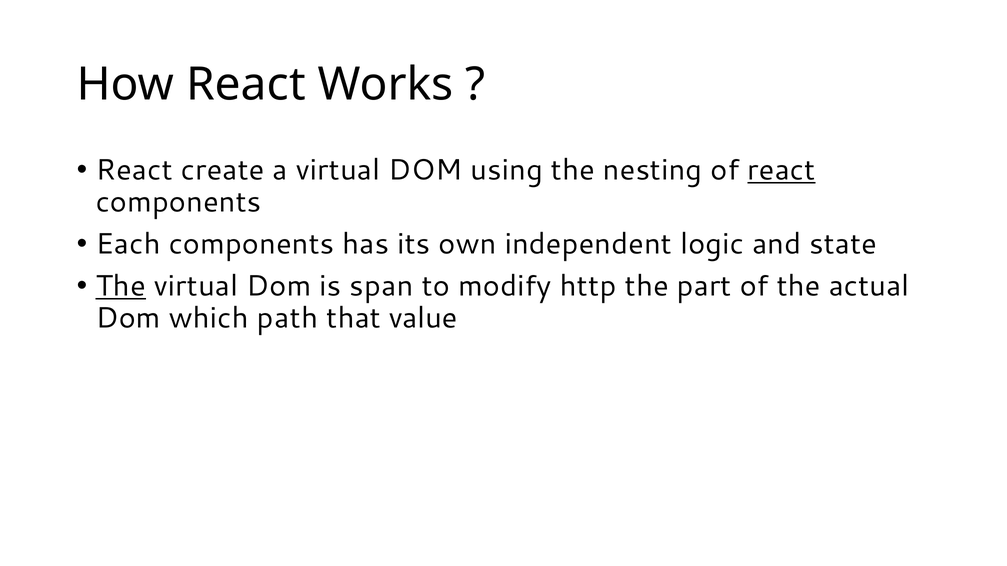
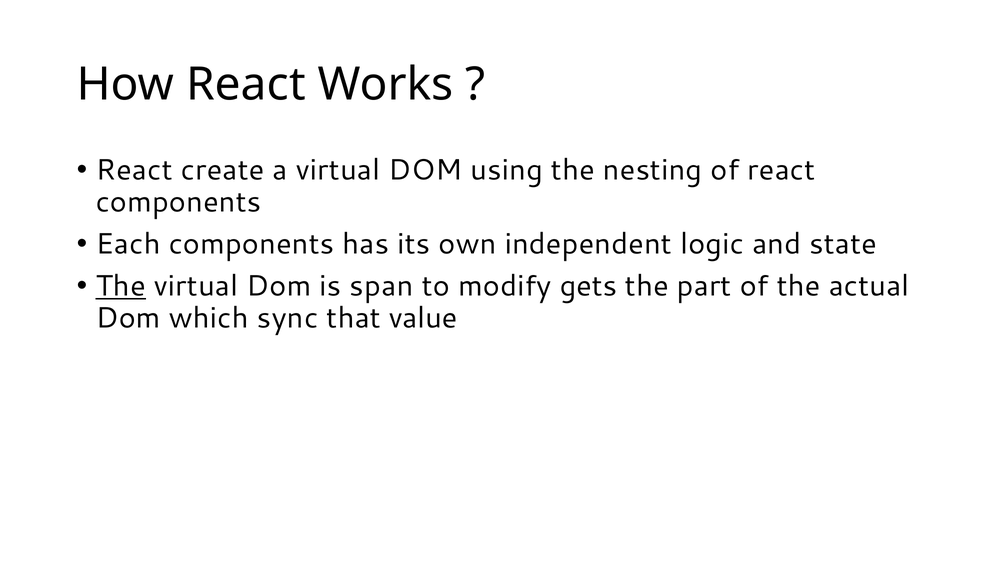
react at (781, 170) underline: present -> none
http: http -> gets
path: path -> sync
